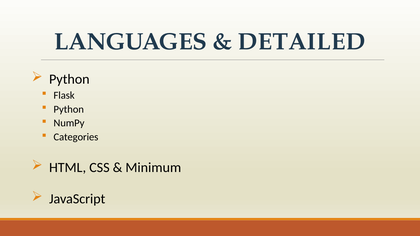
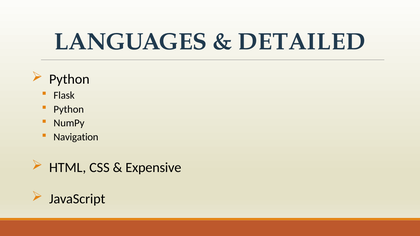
Categories: Categories -> Navigation
Minimum: Minimum -> Expensive
